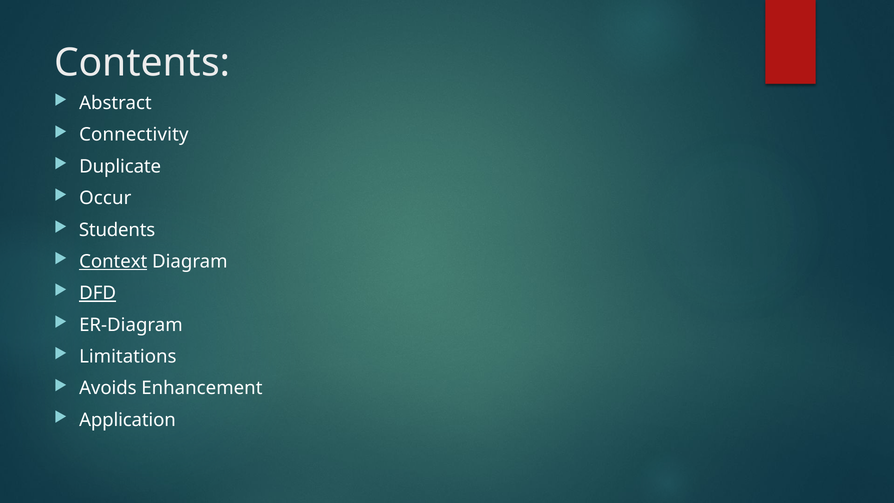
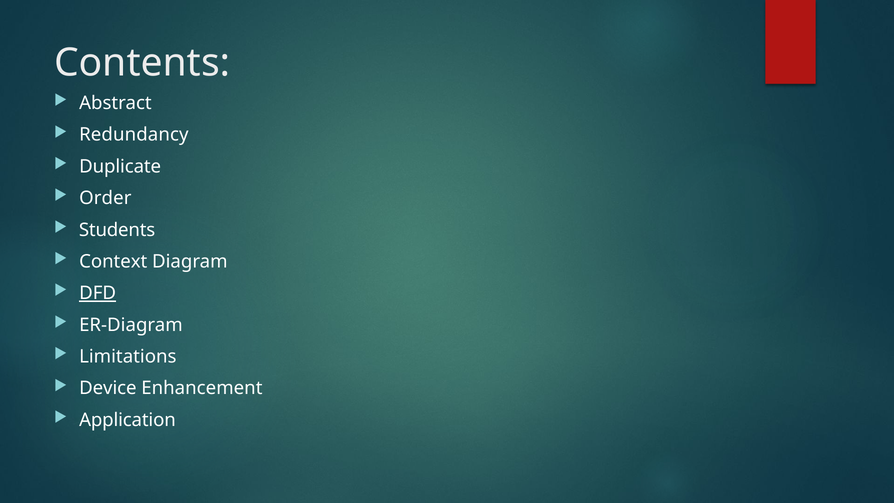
Connectivity: Connectivity -> Redundancy
Occur: Occur -> Order
Context underline: present -> none
Avoids: Avoids -> Device
